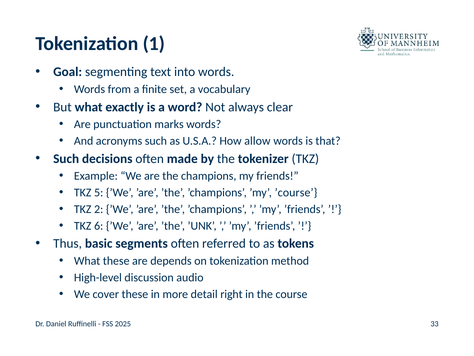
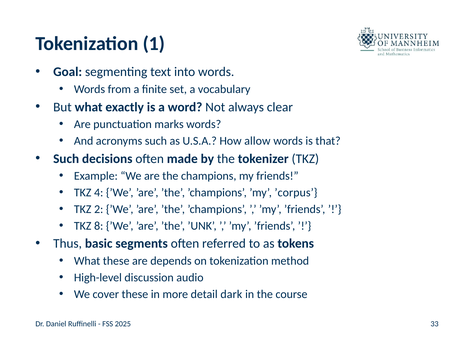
5: 5 -> 4
’course: ’course -> ’corpus
6: 6 -> 8
right: right -> dark
